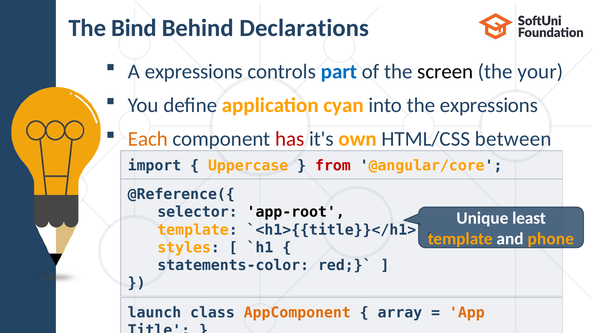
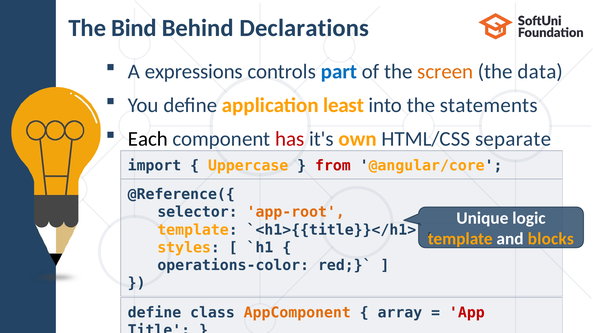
screen colour: black -> orange
your: your -> data
cyan: cyan -> least
the expressions: expressions -> statements
Each colour: orange -> black
between: between -> separate
app-root colour: black -> orange
least: least -> logic
phone: phone -> blocks
statements-color: statements-color -> operations-color
launch at (154, 313): launch -> define
App colour: orange -> red
